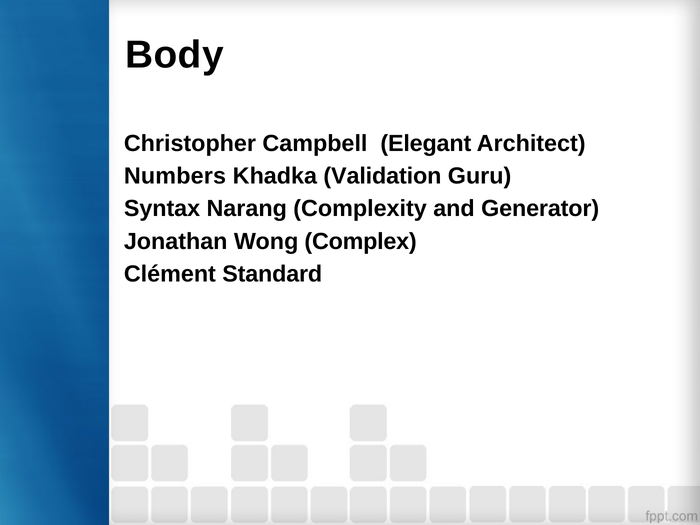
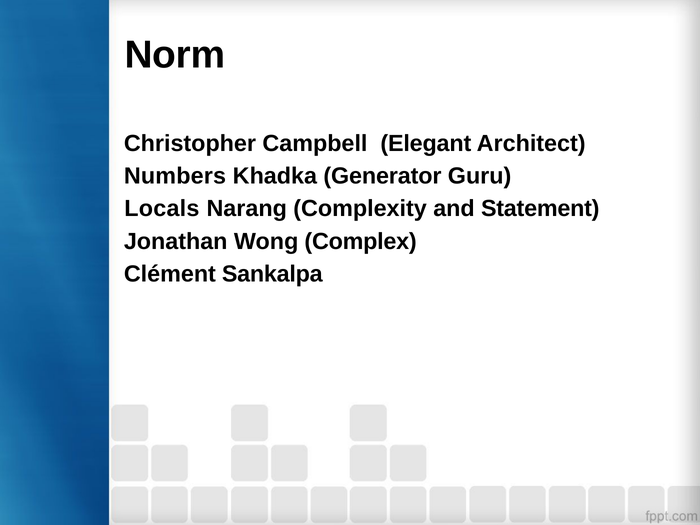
Body: Body -> Norm
Validation: Validation -> Generator
Syntax: Syntax -> Locals
Generator: Generator -> Statement
Standard: Standard -> Sankalpa
